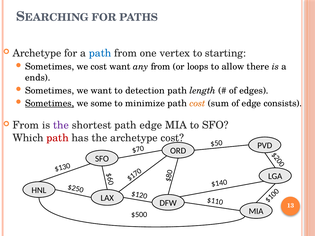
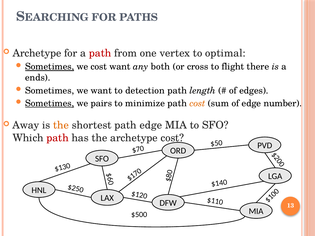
path at (100, 53) colour: blue -> red
starting: starting -> optimal
Sometimes at (50, 67) underline: none -> present
any from: from -> both
loops: loops -> cross
allow: allow -> flight
some: some -> pairs
consists: consists -> number
From at (26, 125): From -> Away
the at (61, 125) colour: purple -> orange
